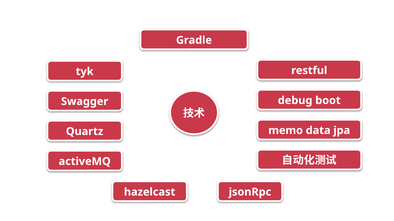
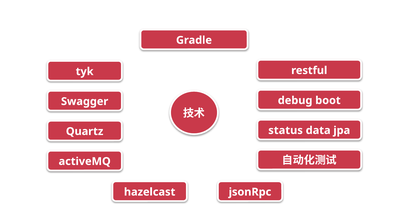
memo: memo -> status
